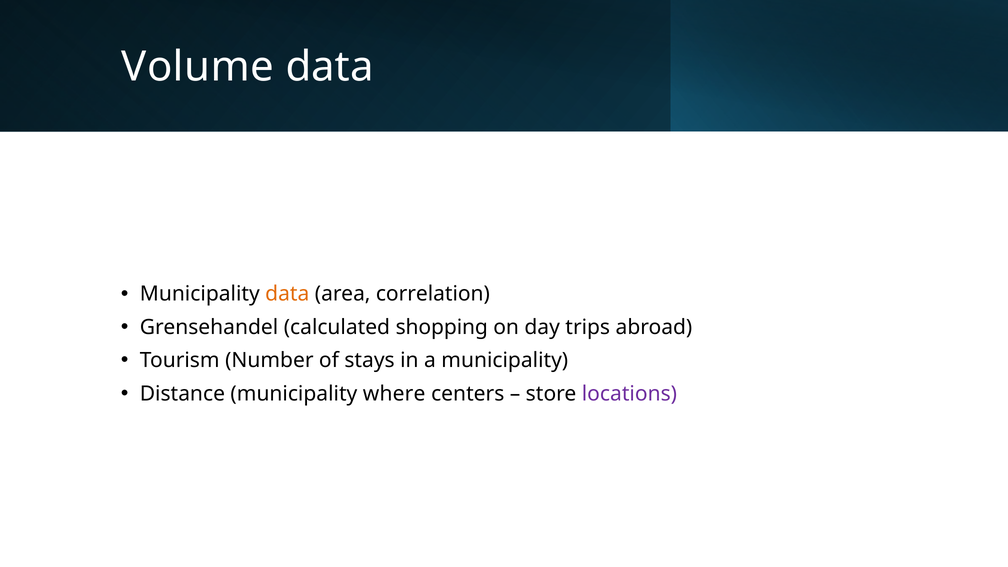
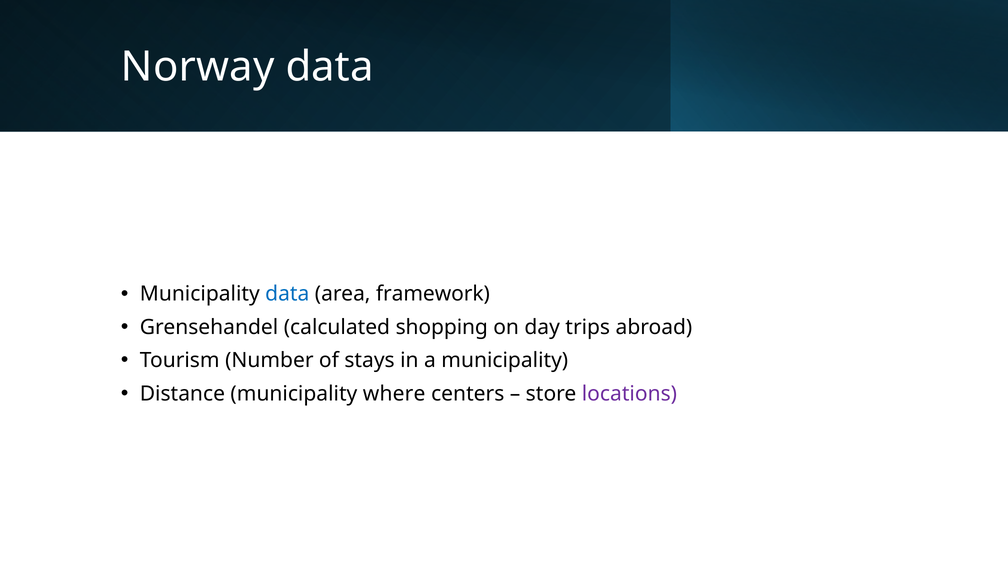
Volume: Volume -> Norway
data at (287, 294) colour: orange -> blue
correlation: correlation -> framework
